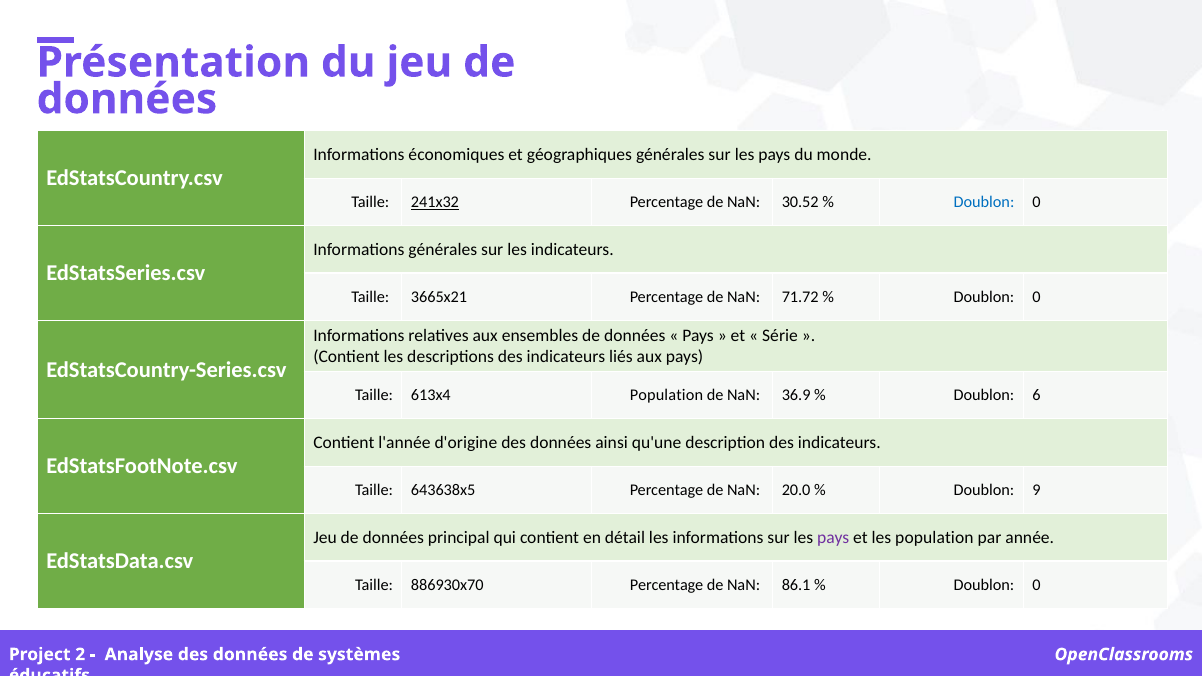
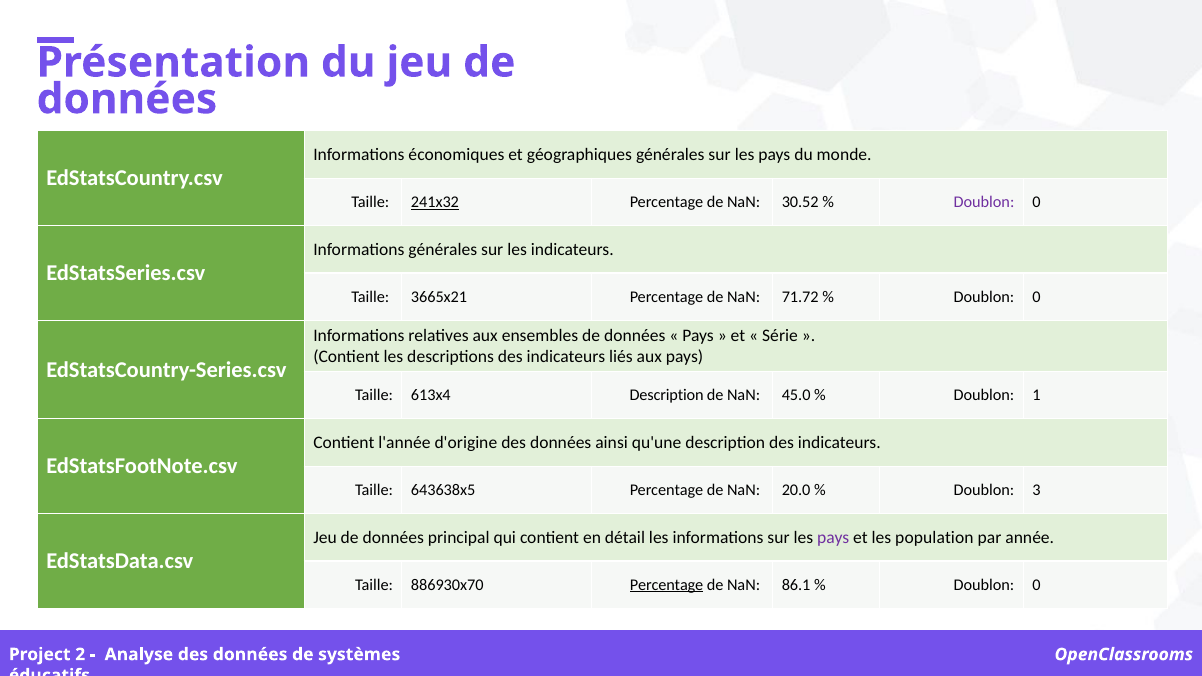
Doublon at (984, 202) colour: blue -> purple
613x4 Population: Population -> Description
36.9: 36.9 -> 45.0
6: 6 -> 1
9: 9 -> 3
Percentage at (667, 585) underline: none -> present
